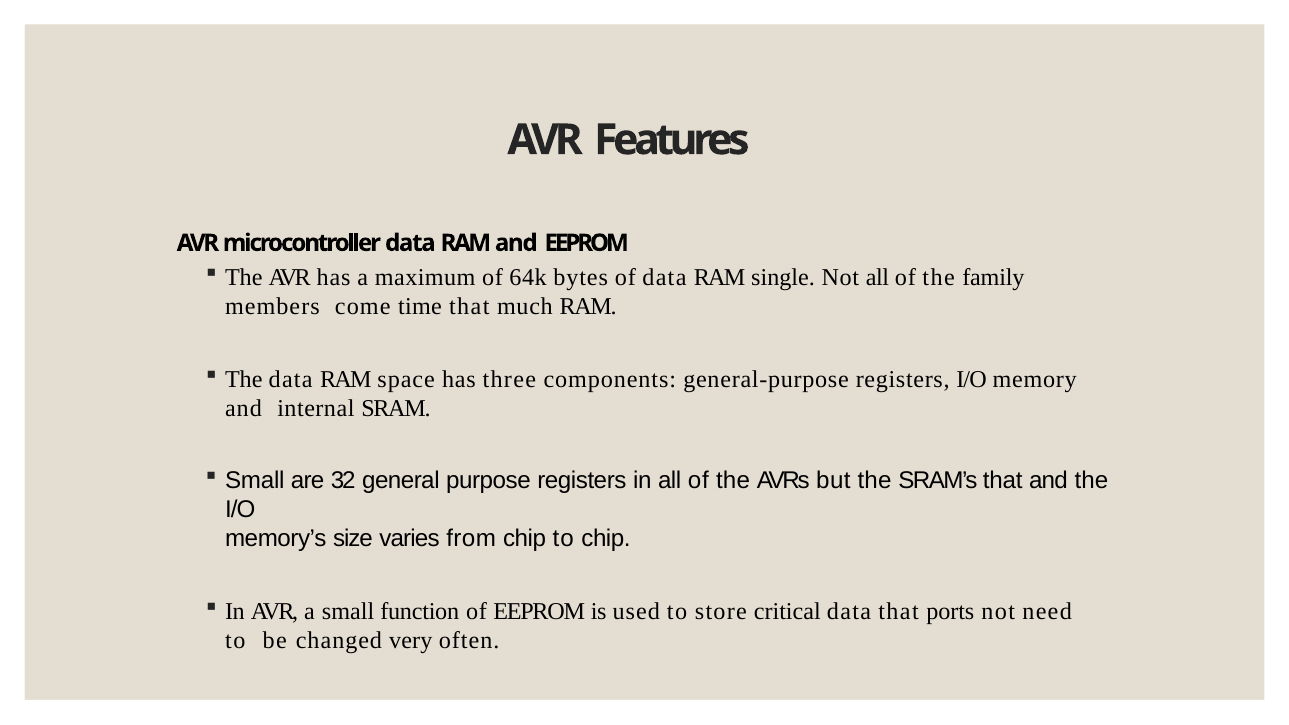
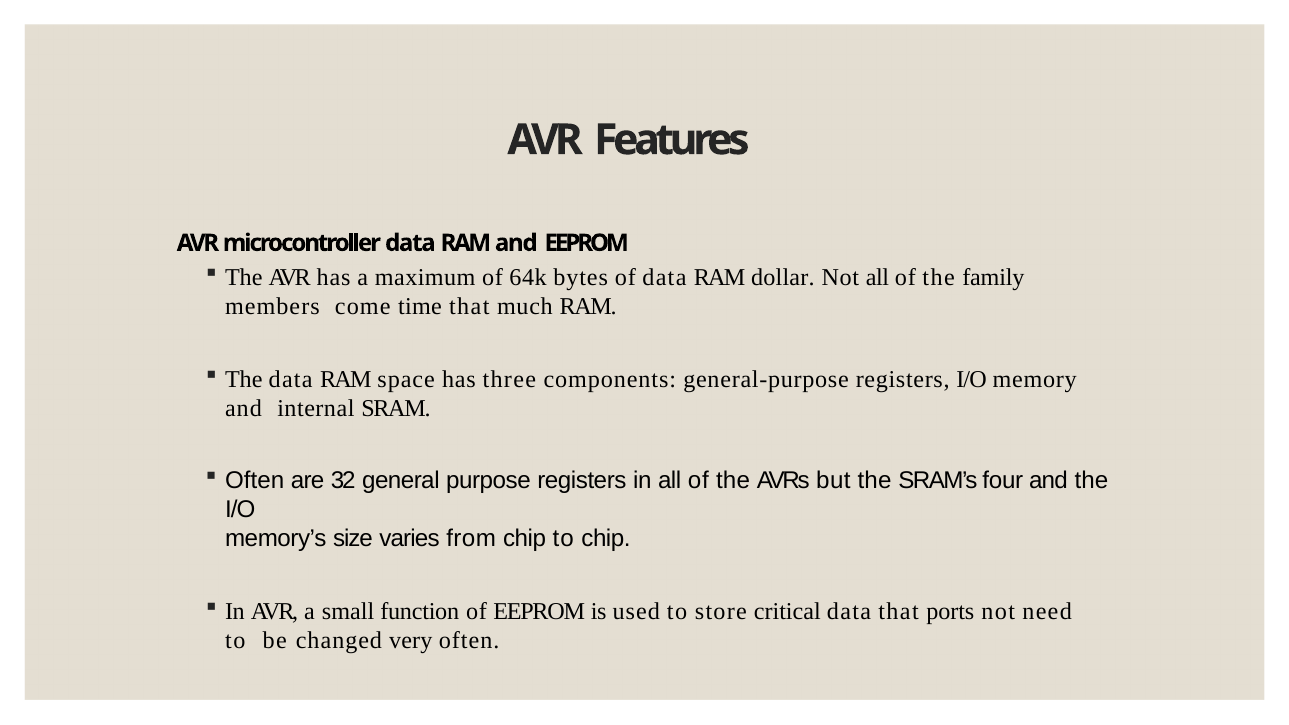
single: single -> dollar
Small at (255, 481): Small -> Often
SRAM’s that: that -> four
